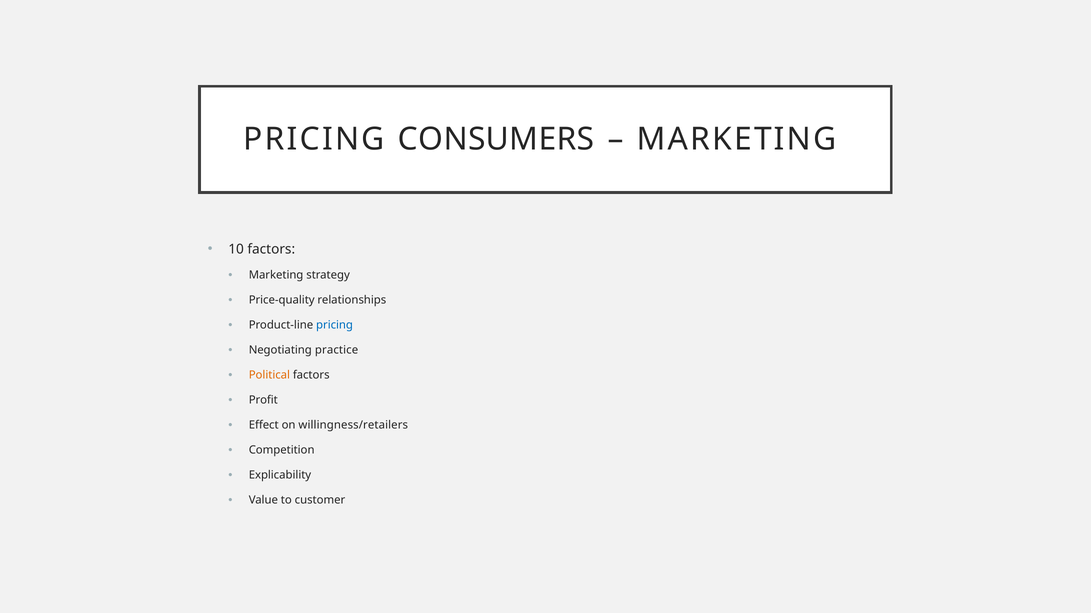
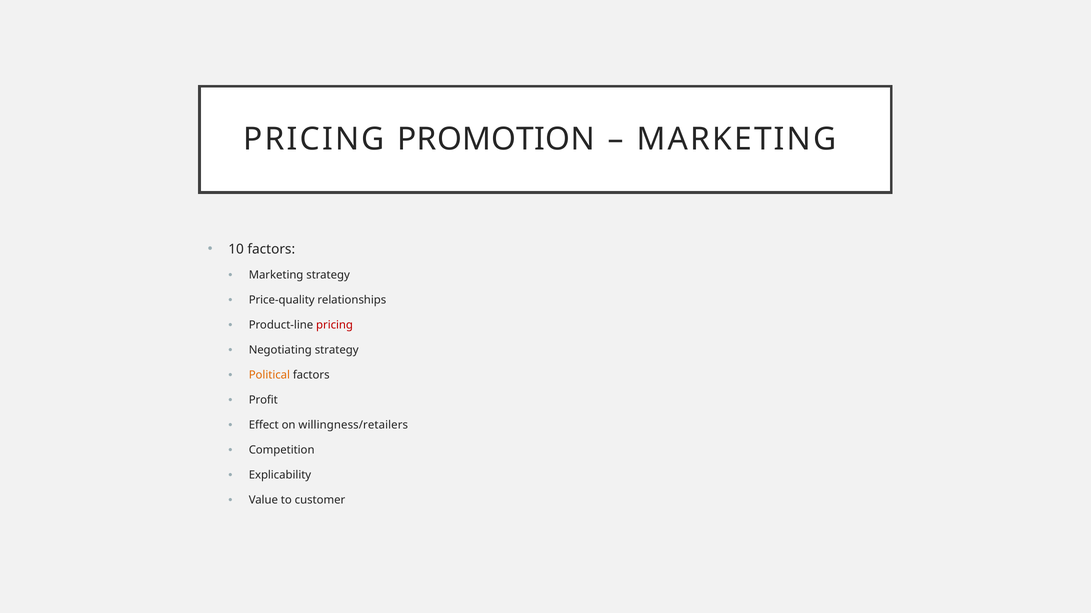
CONSUMERS: CONSUMERS -> PROMOTION
pricing at (335, 326) colour: blue -> red
Negotiating practice: practice -> strategy
